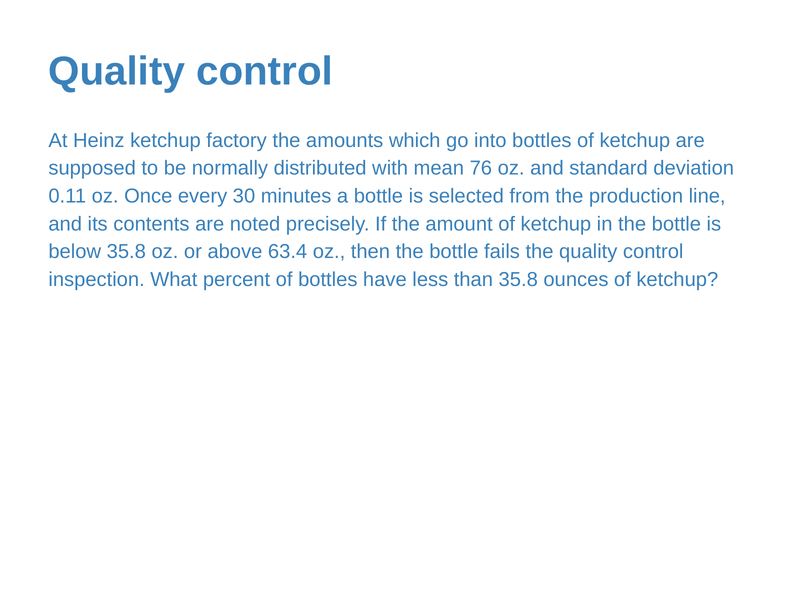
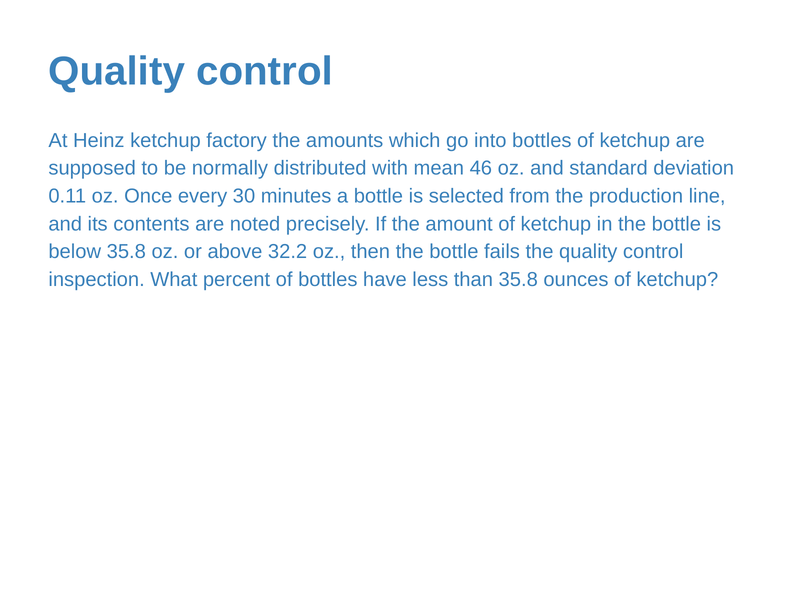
76: 76 -> 46
63.4: 63.4 -> 32.2
